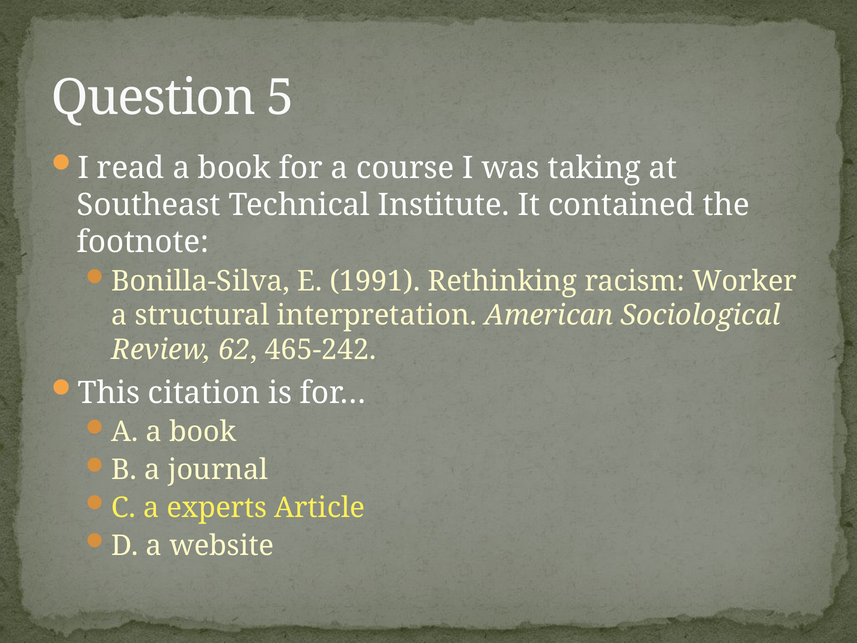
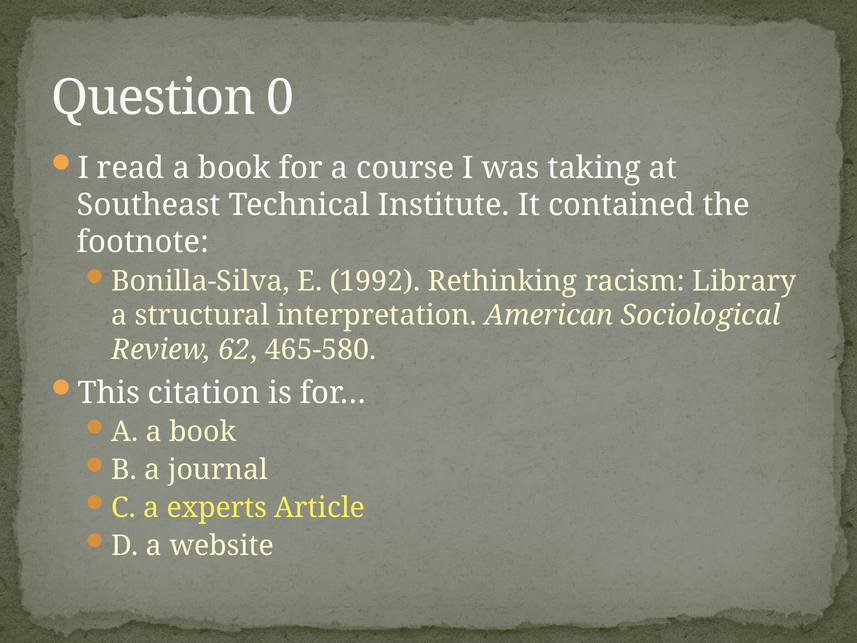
5: 5 -> 0
1991: 1991 -> 1992
Worker: Worker -> Library
465-242: 465-242 -> 465-580
